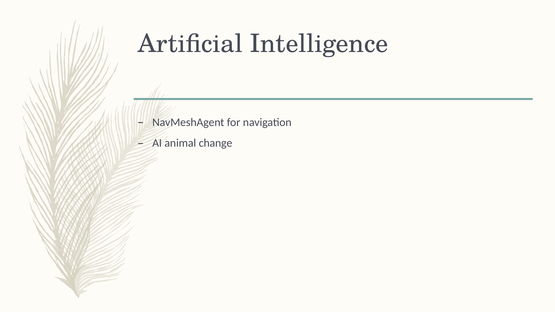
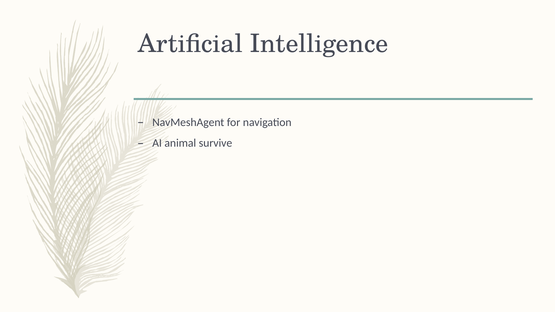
change: change -> survive
